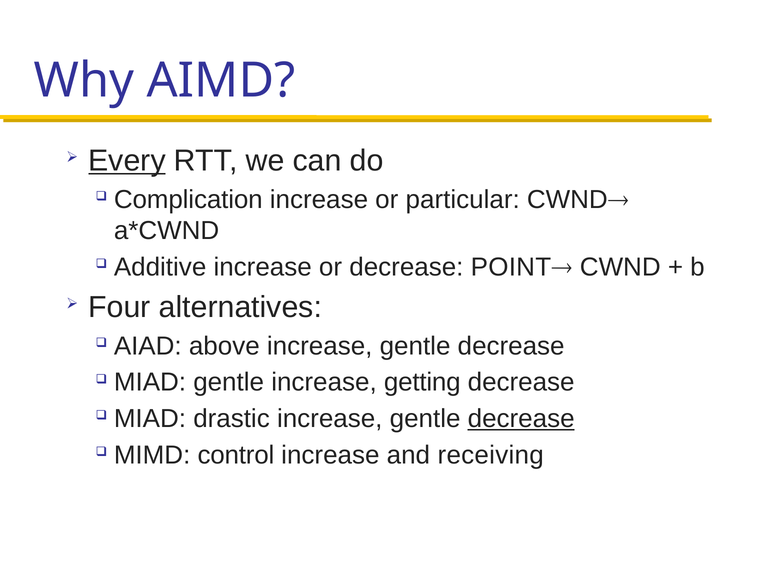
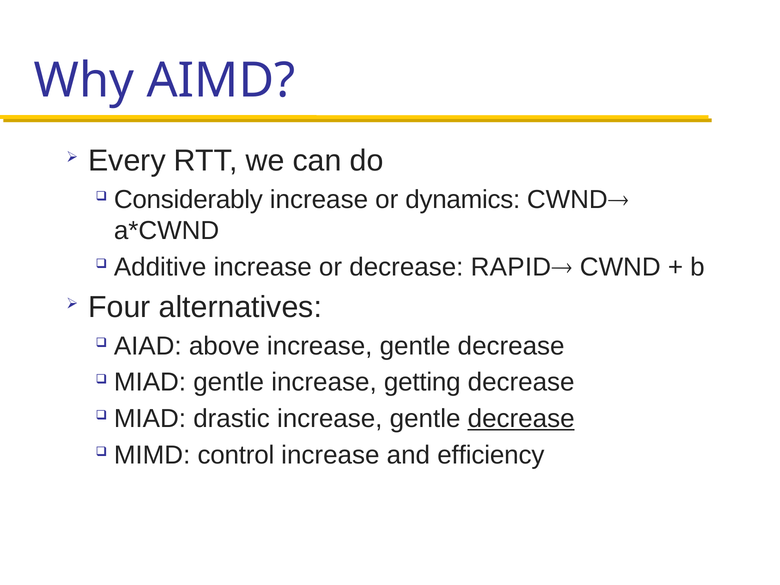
Every underline: present -> none
Complication: Complication -> Considerably
particular: particular -> dynamics
POINT: POINT -> RAPID
receiving: receiving -> efficiency
